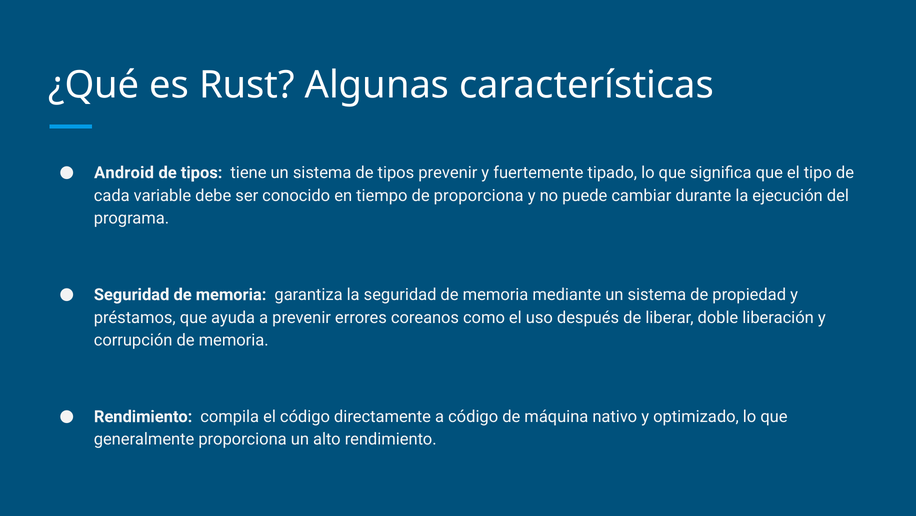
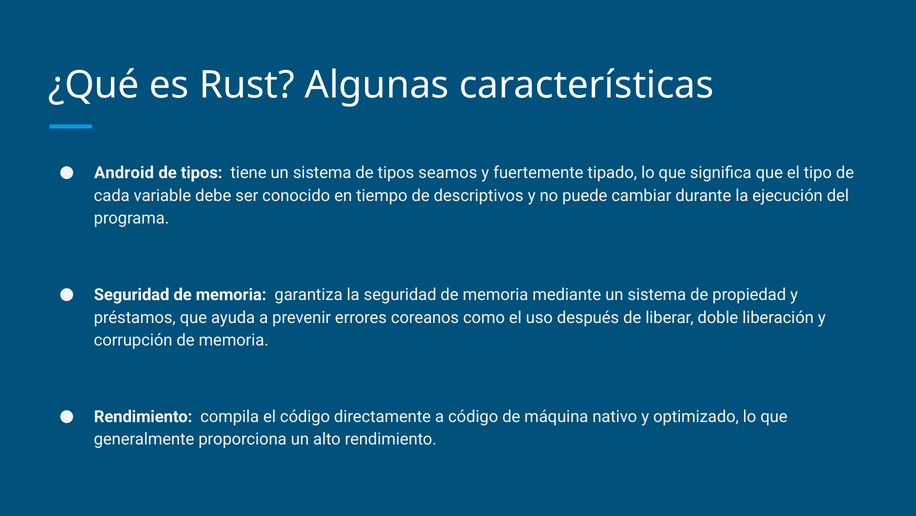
tipos prevenir: prevenir -> seamos
de proporciona: proporciona -> descriptivos
